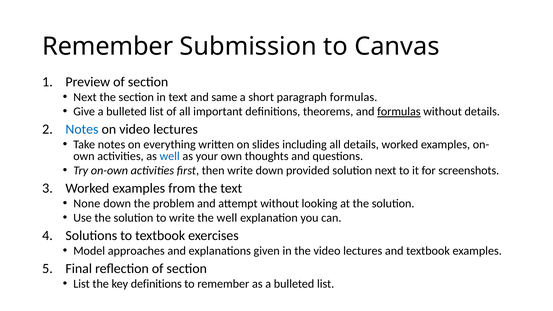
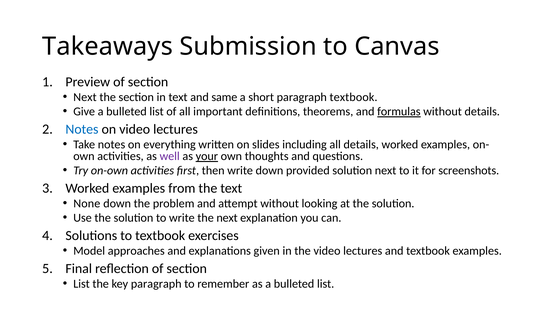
Remember at (108, 46): Remember -> Takeaways
paragraph formulas: formulas -> textbook
well at (170, 156) colour: blue -> purple
your underline: none -> present
the well: well -> next
key definitions: definitions -> paragraph
